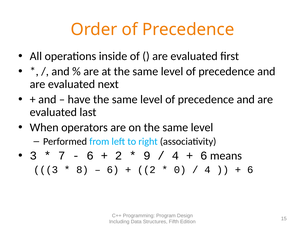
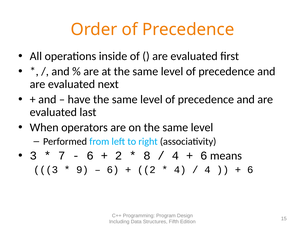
9: 9 -> 8
8: 8 -> 9
0 at (180, 169): 0 -> 4
